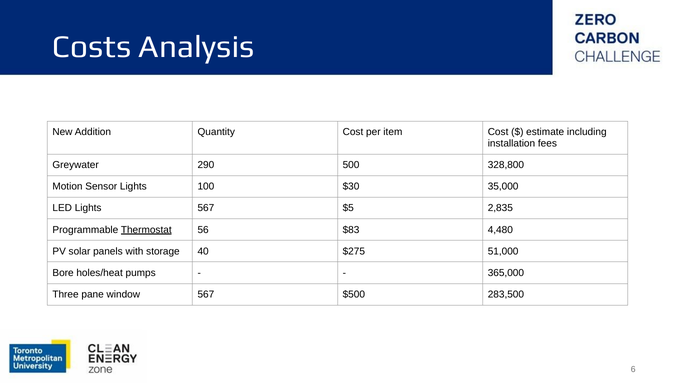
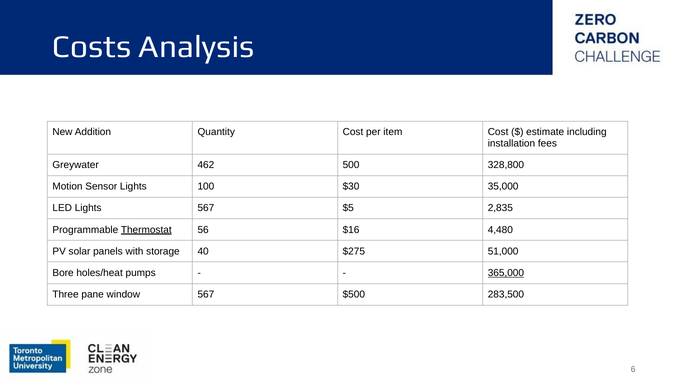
290: 290 -> 462
$83: $83 -> $16
365,000 underline: none -> present
